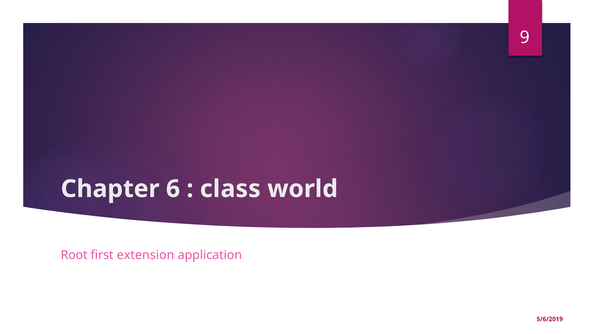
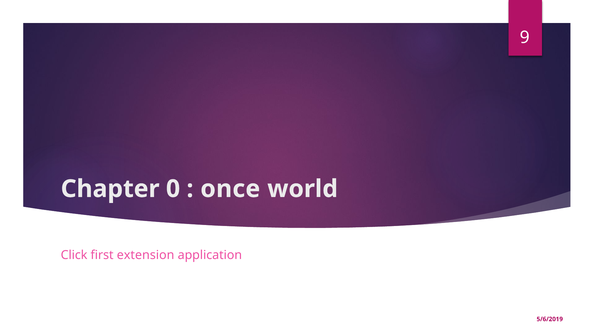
6: 6 -> 0
class: class -> once
Root: Root -> Click
